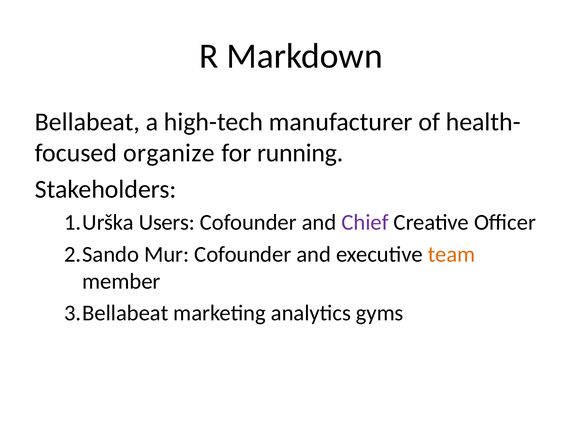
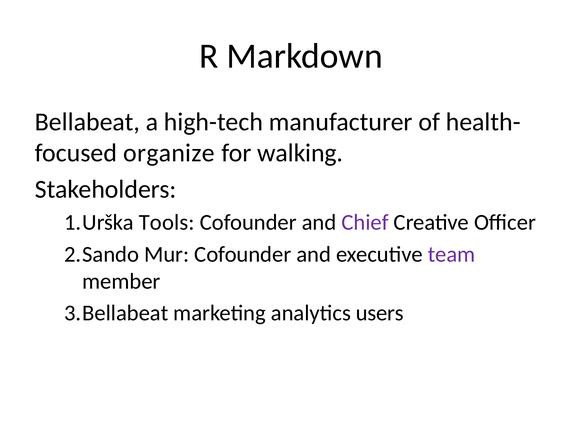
running: running -> walking
Users: Users -> Tools
team colour: orange -> purple
gyms: gyms -> users
